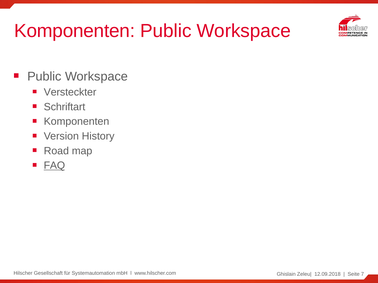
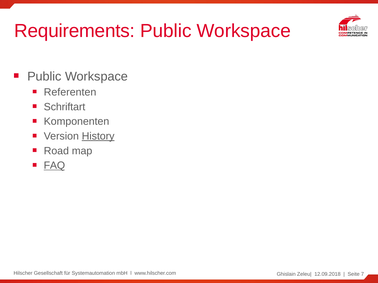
Komponenten at (75, 31): Komponenten -> Requirements
Versteckter: Versteckter -> Referenten
History underline: none -> present
